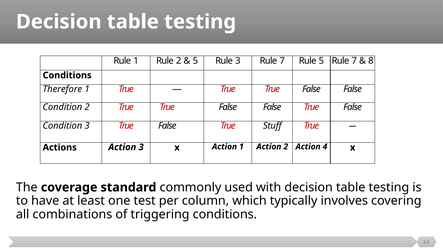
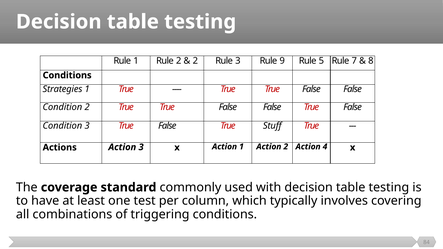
5 at (195, 61): 5 -> 2
3 Rule 7: 7 -> 9
Therefore: Therefore -> Strategies
